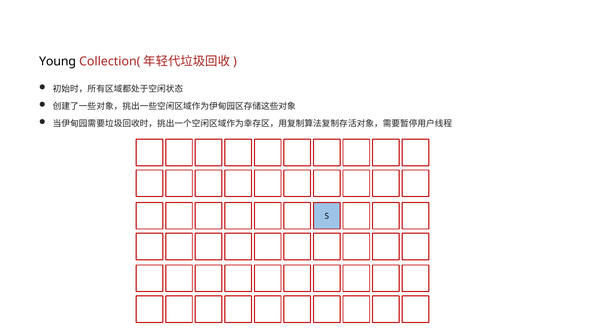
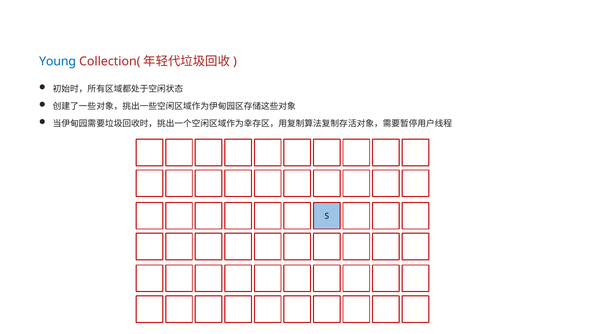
Young colour: black -> blue
